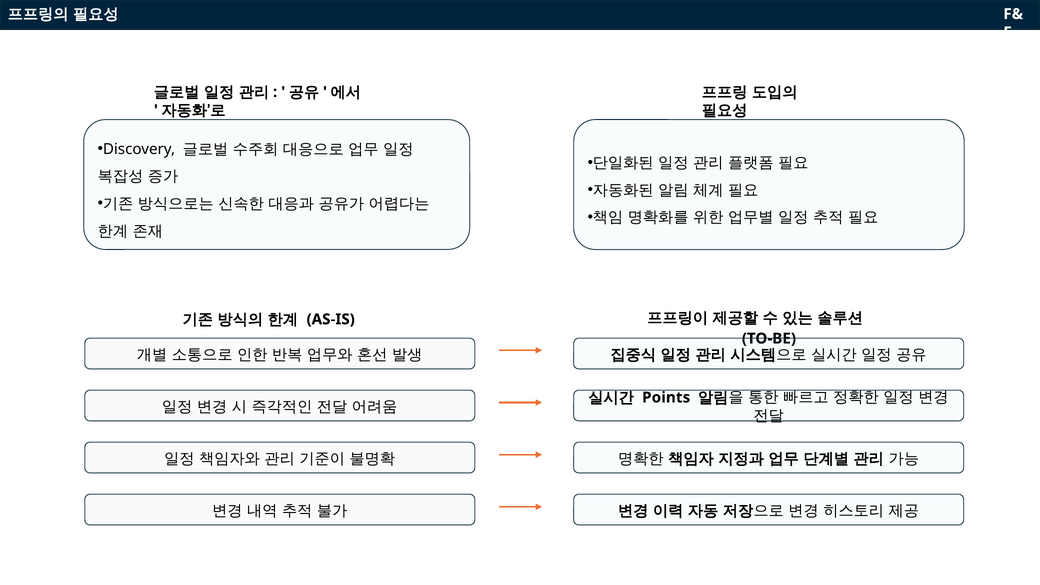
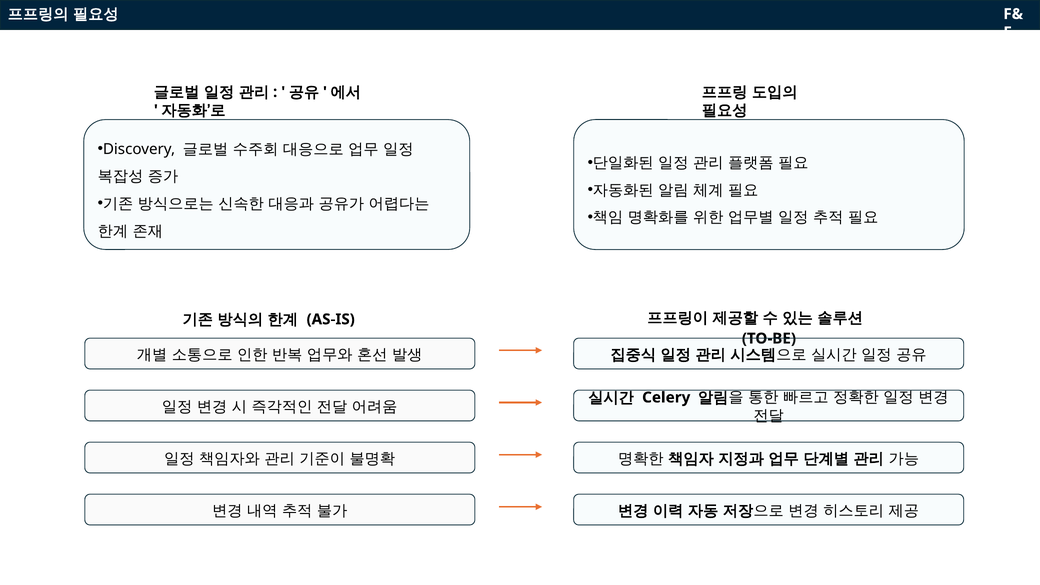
Points: Points -> Celery
